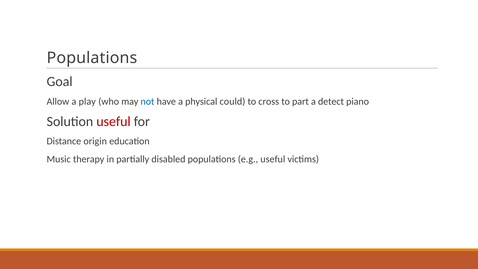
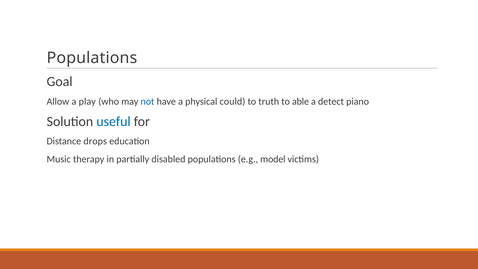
cross: cross -> truth
part: part -> able
useful at (114, 121) colour: red -> blue
origin: origin -> drops
e.g useful: useful -> model
